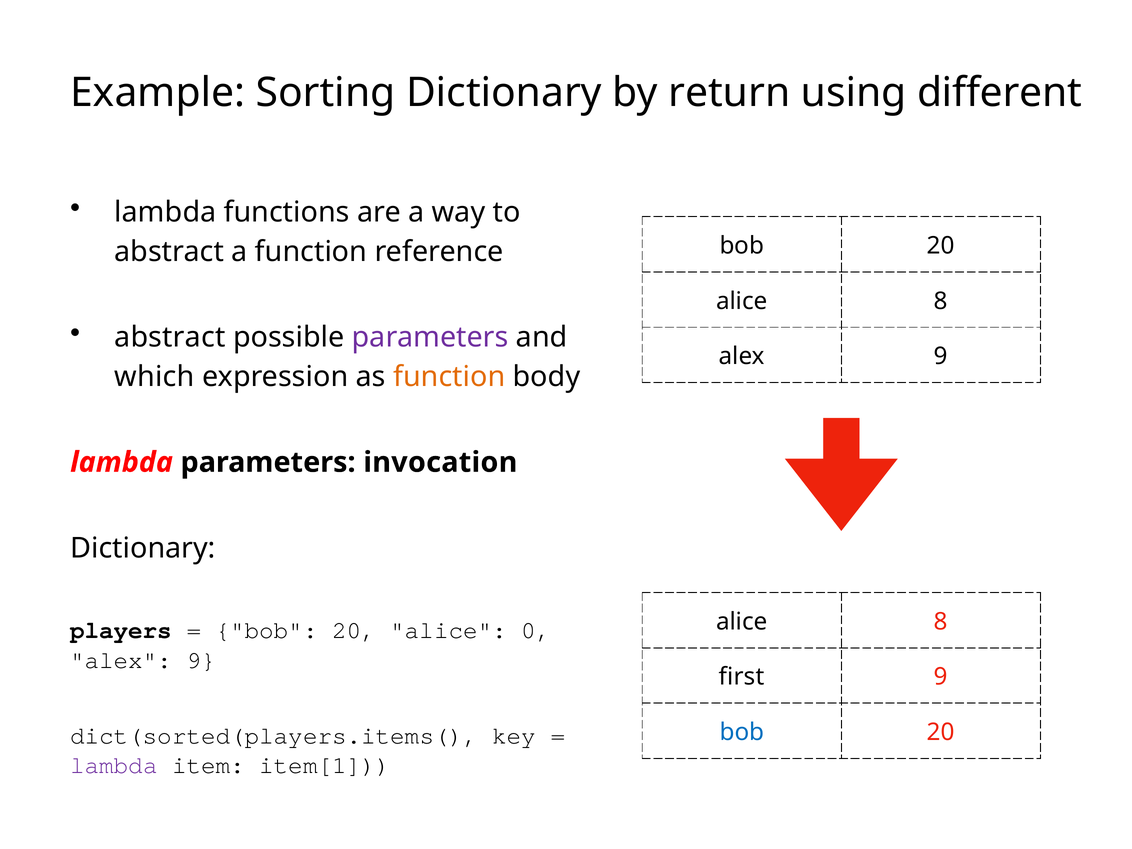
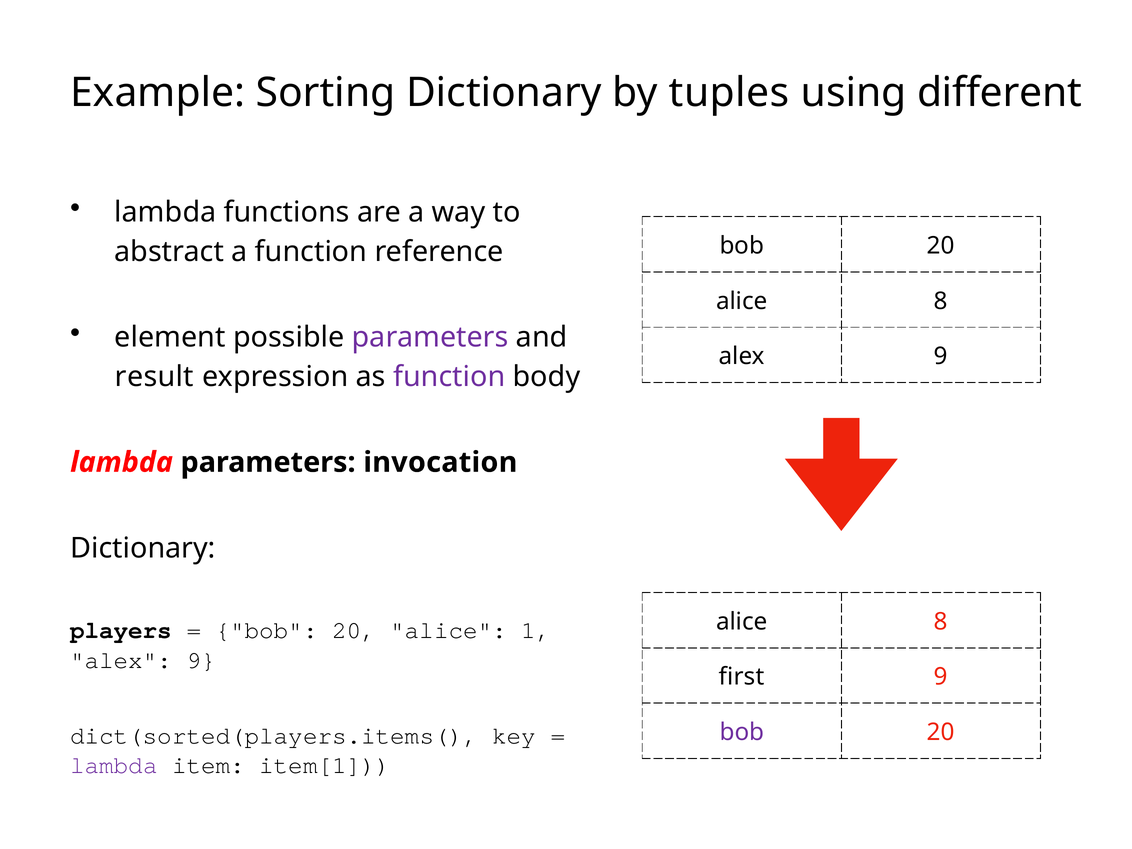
return: return -> tuples
abstract at (170, 337): abstract -> element
which: which -> result
function at (449, 377) colour: orange -> purple
0: 0 -> 1
bob at (742, 732) colour: blue -> purple
